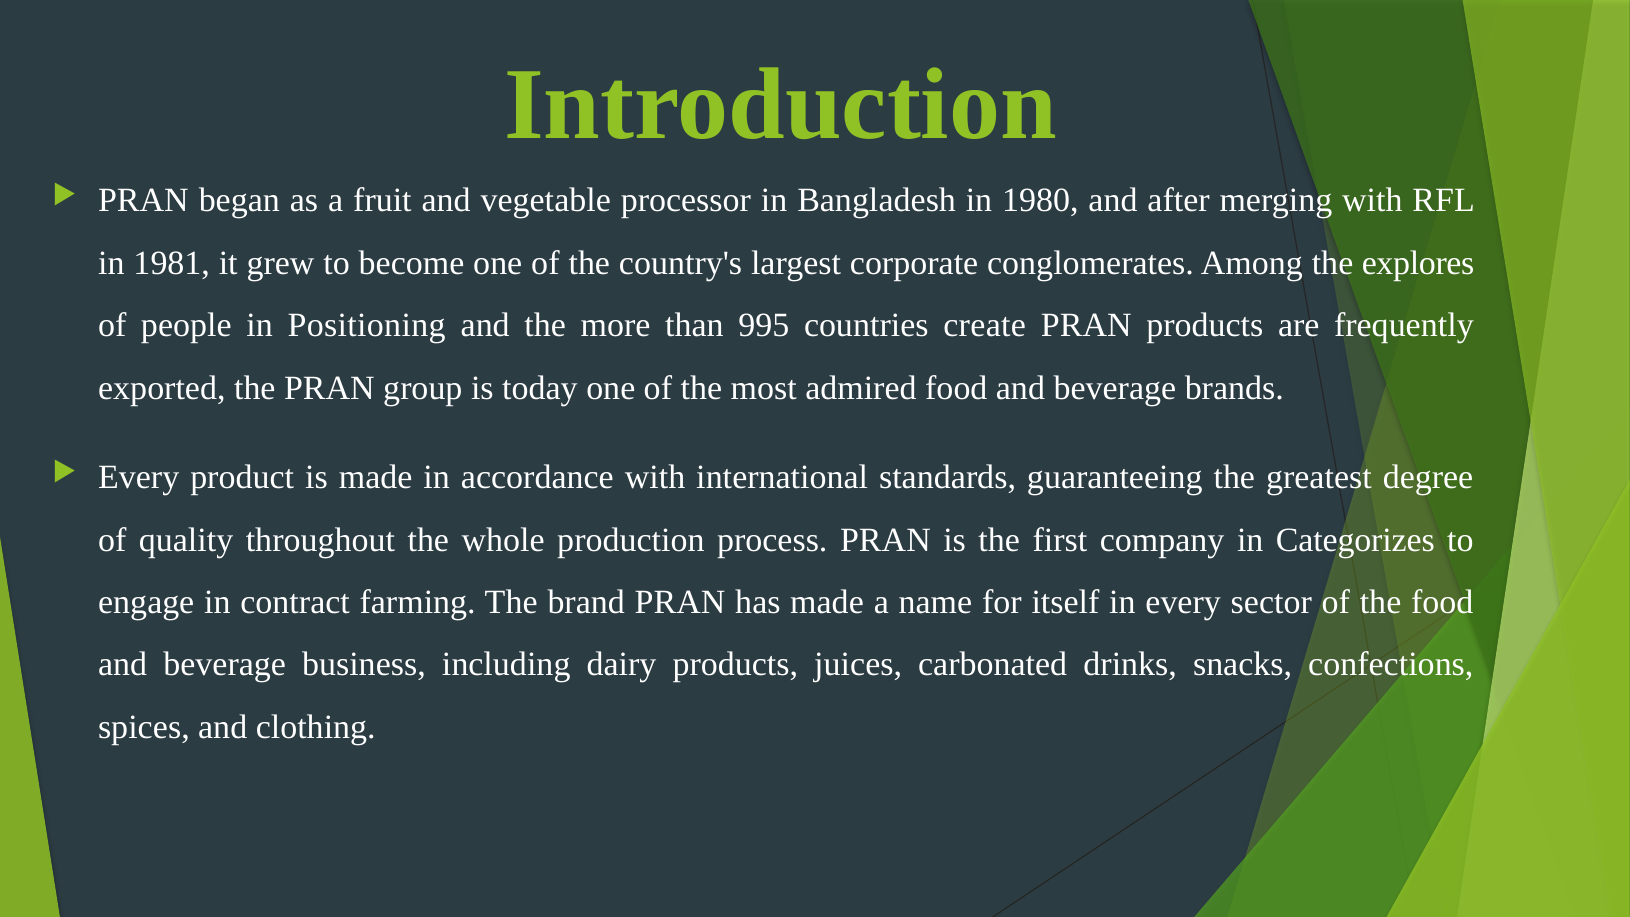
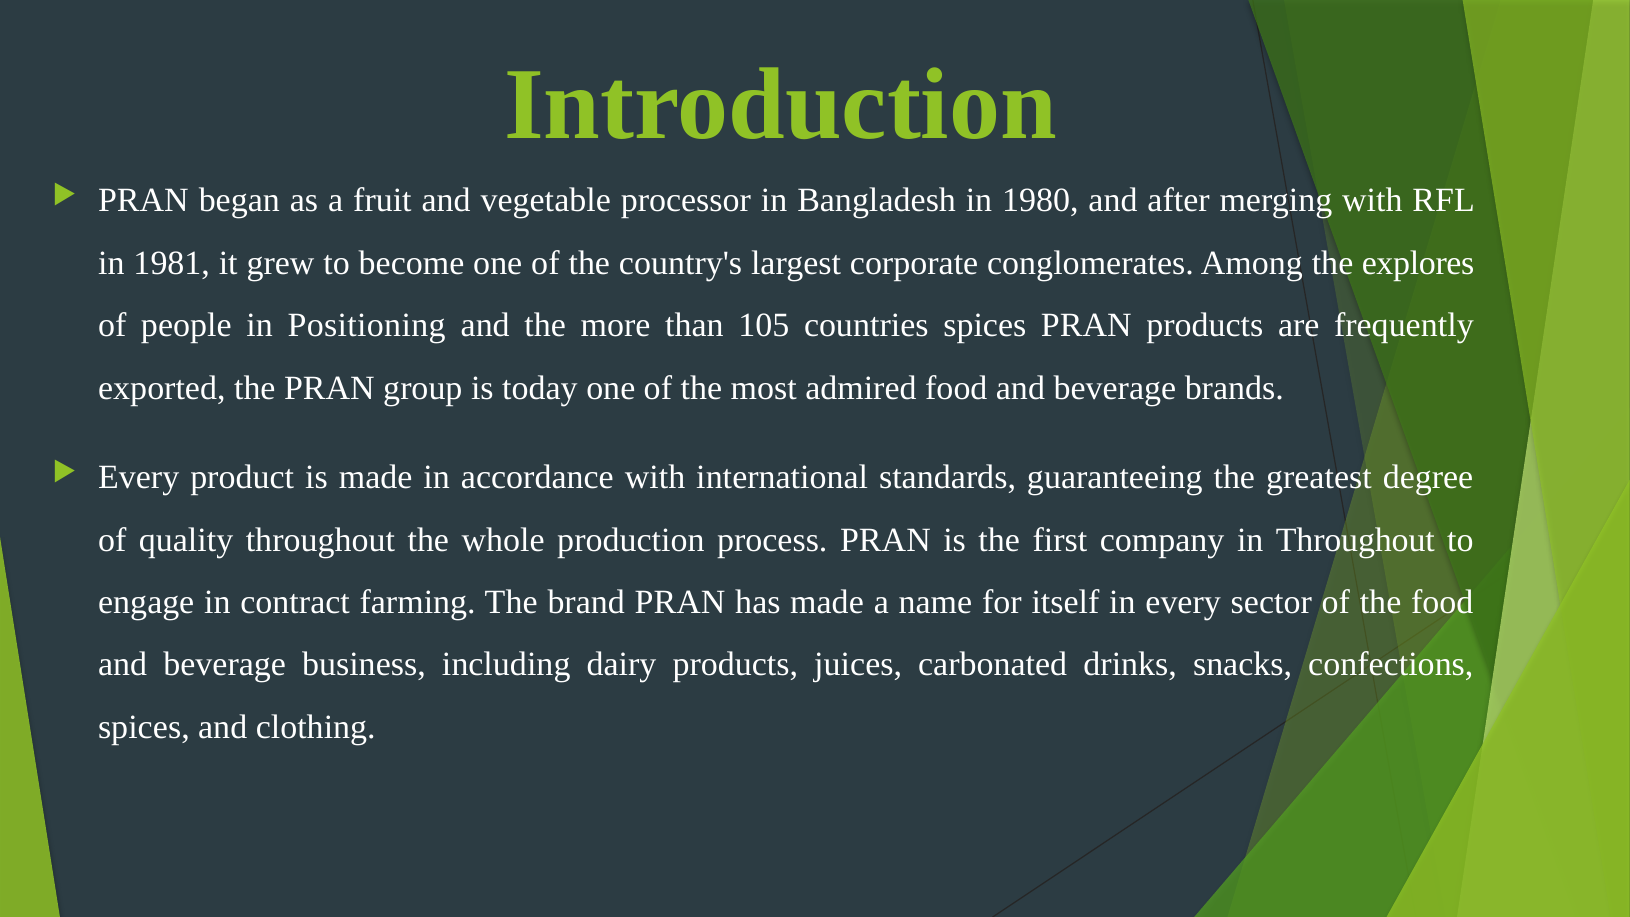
995: 995 -> 105
countries create: create -> spices
in Categorizes: Categorizes -> Throughout
